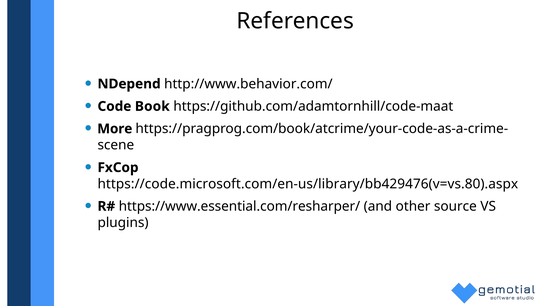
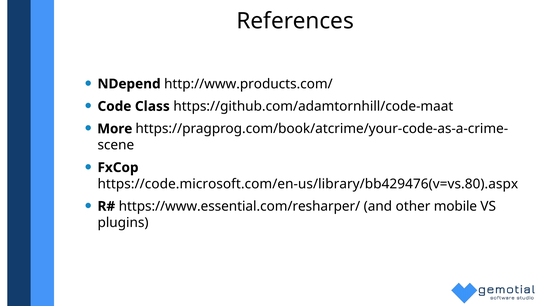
http://www.behavior.com/: http://www.behavior.com/ -> http://www.products.com/
Book: Book -> Class
source: source -> mobile
